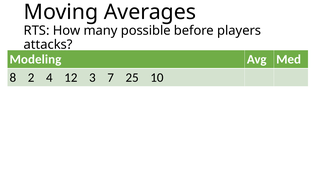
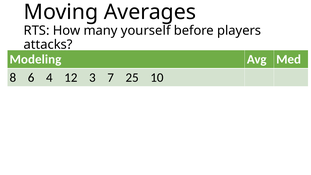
possible: possible -> yourself
2: 2 -> 6
